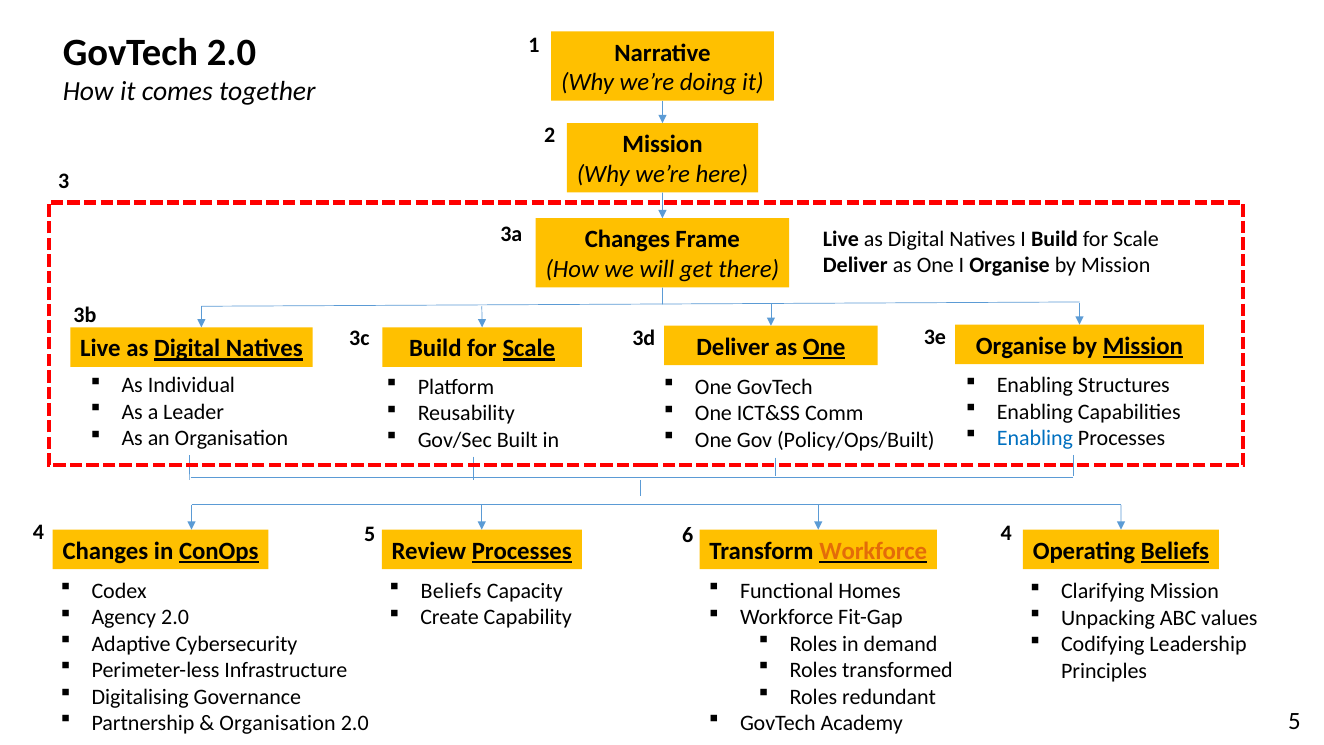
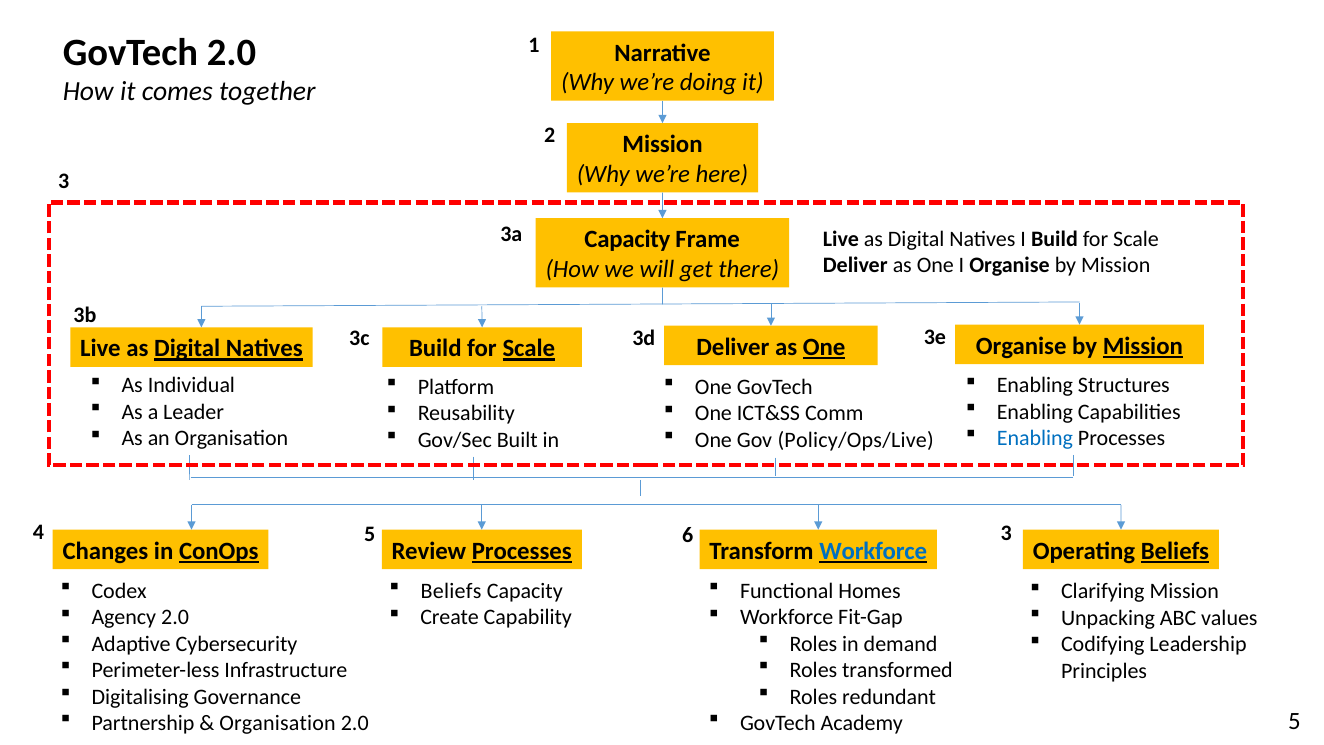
Changes at (627, 240): Changes -> Capacity
Policy/Ops/Built: Policy/Ops/Built -> Policy/Ops/Live
6 4: 4 -> 3
Workforce at (873, 551) colour: orange -> blue
